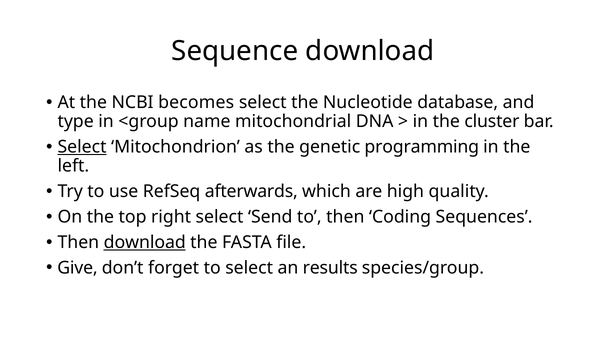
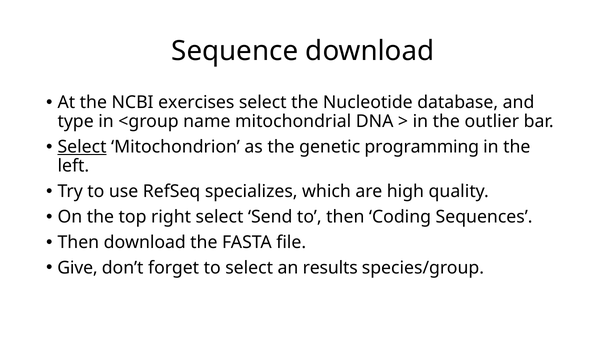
becomes: becomes -> exercises
cluster: cluster -> outlier
afterwards: afterwards -> specializes
download at (145, 242) underline: present -> none
